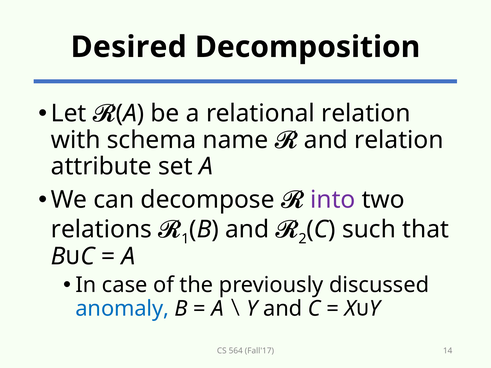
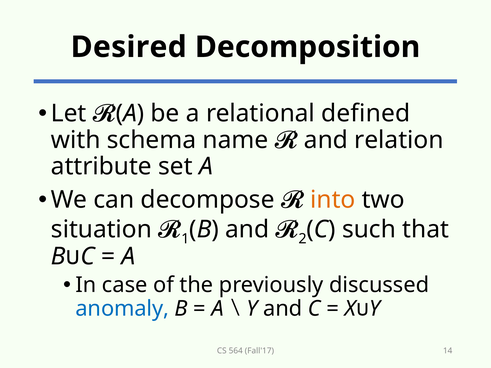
relational relation: relation -> defined
into colour: purple -> orange
relations: relations -> situation
